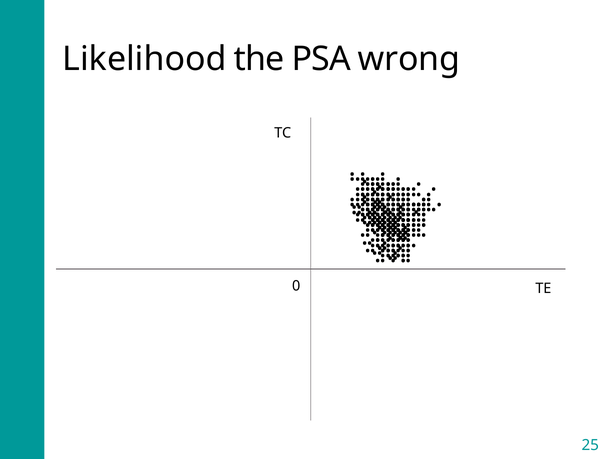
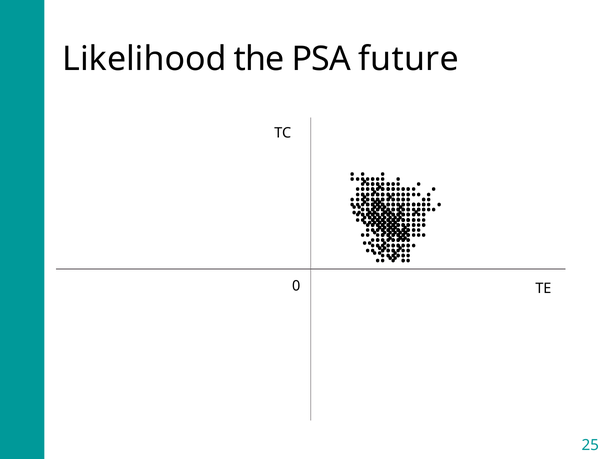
wrong: wrong -> future
